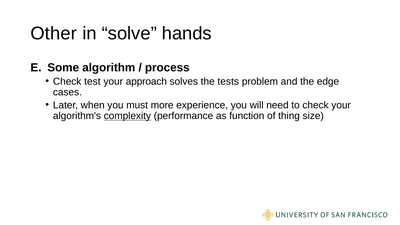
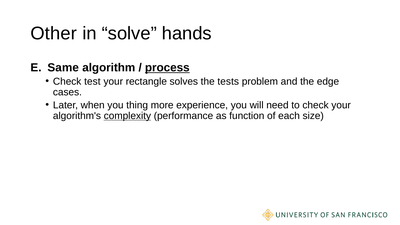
Some: Some -> Same
process underline: none -> present
approach: approach -> rectangle
must: must -> thing
thing: thing -> each
